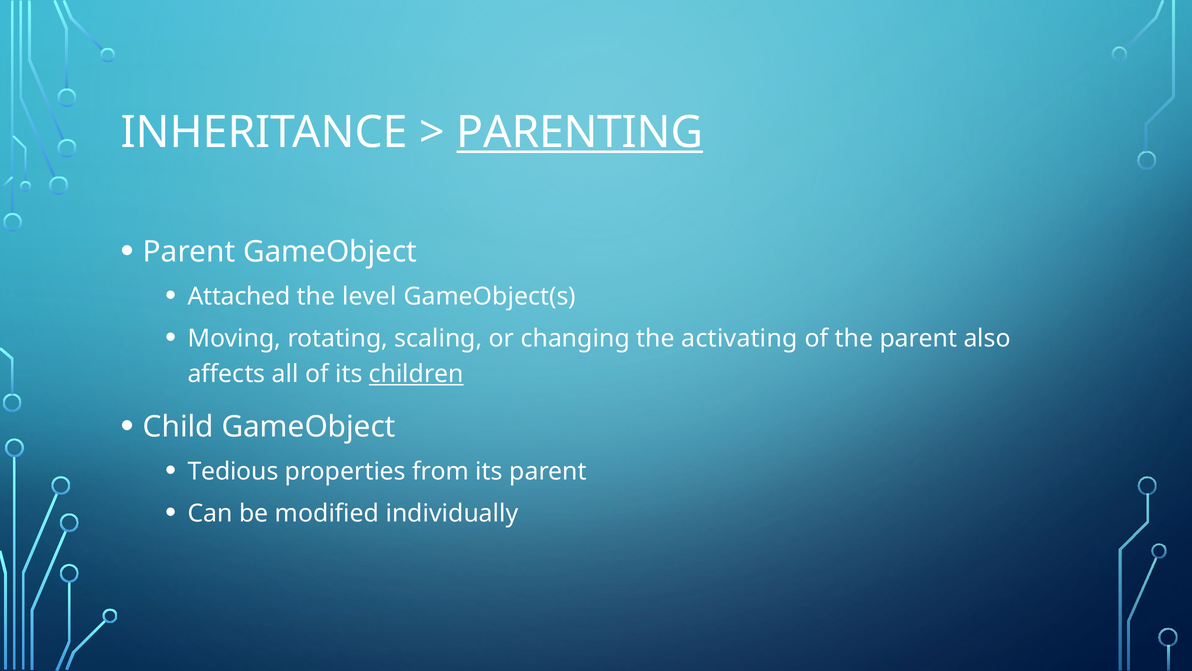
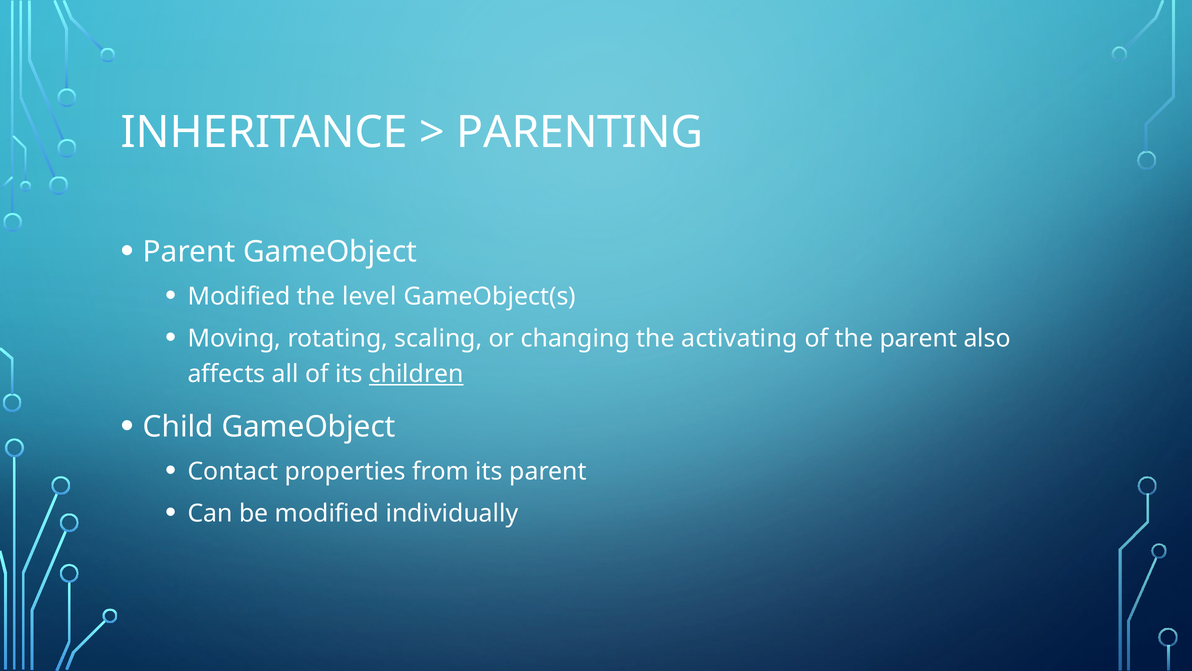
PARENTING underline: present -> none
Attached at (239, 296): Attached -> Modified
Tedious: Tedious -> Contact
